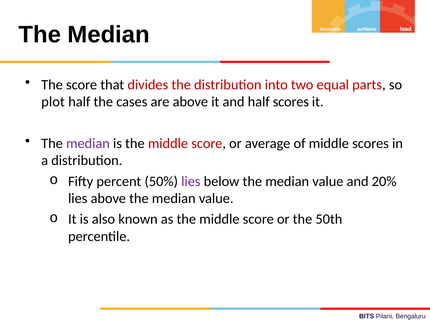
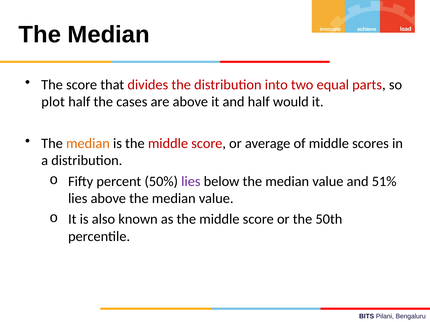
half scores: scores -> would
median at (88, 144) colour: purple -> orange
20%: 20% -> 51%
